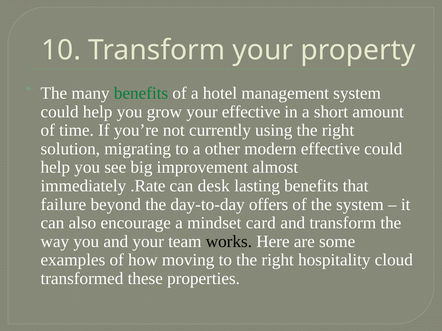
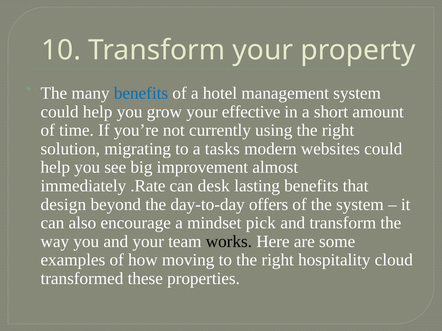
benefits at (141, 93) colour: green -> blue
other: other -> tasks
modern effective: effective -> websites
failure: failure -> design
card: card -> pick
